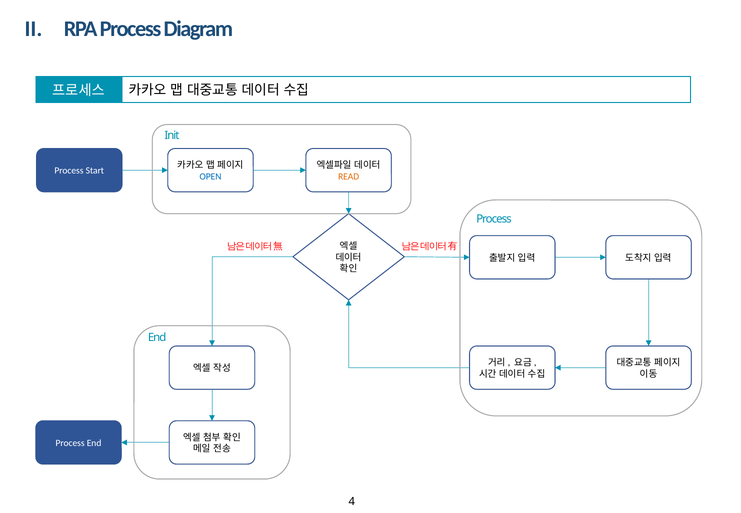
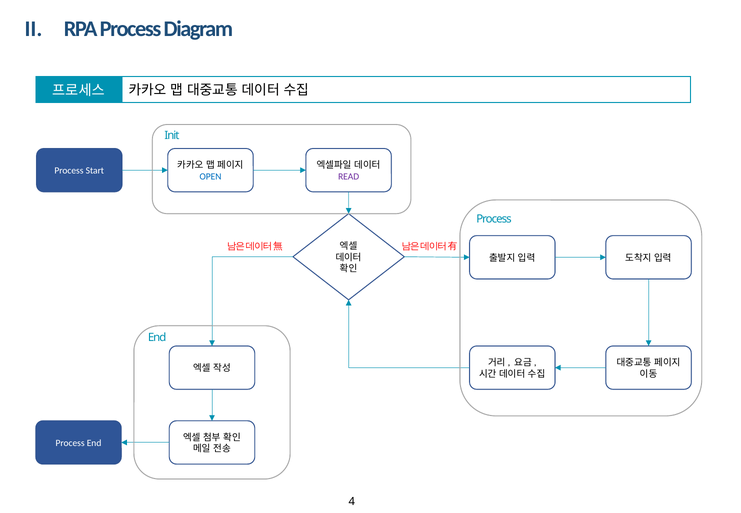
READ colour: orange -> purple
